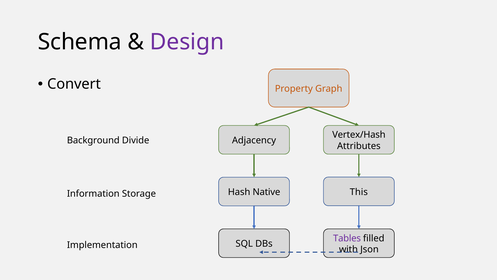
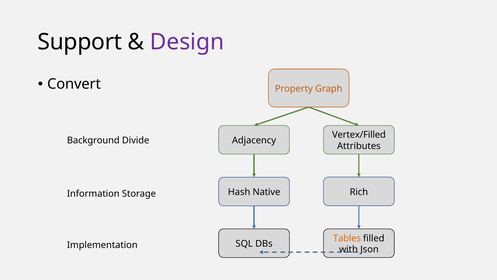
Schema: Schema -> Support
Vertex/Hash: Vertex/Hash -> Vertex/Filled
This: This -> Rich
Tables colour: purple -> orange
